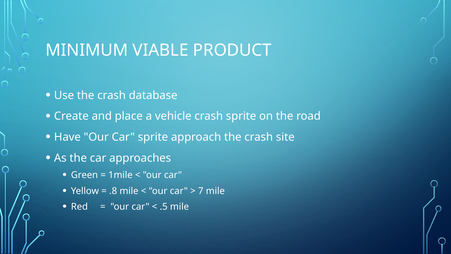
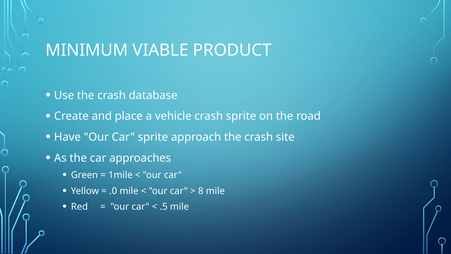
.8: .8 -> .0
7: 7 -> 8
